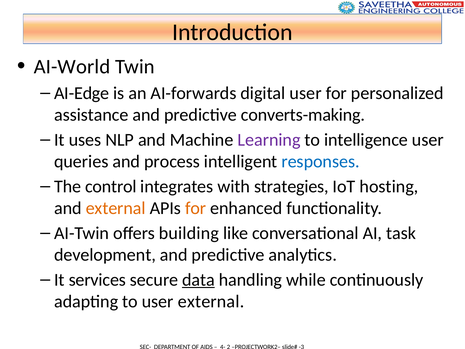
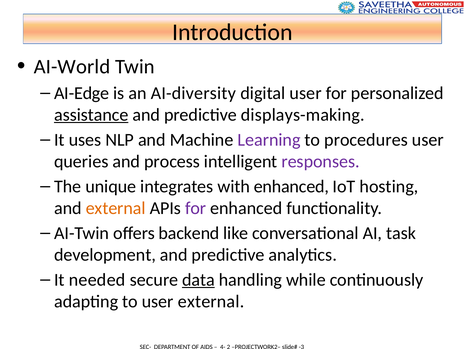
AI-forwards: AI-forwards -> AI-diversity
assistance underline: none -> present
converts-making: converts-making -> displays-making
intelligence: intelligence -> procedures
responses colour: blue -> purple
control: control -> unique
with strategies: strategies -> enhanced
for at (196, 208) colour: orange -> purple
building: building -> backend
services: services -> needed
